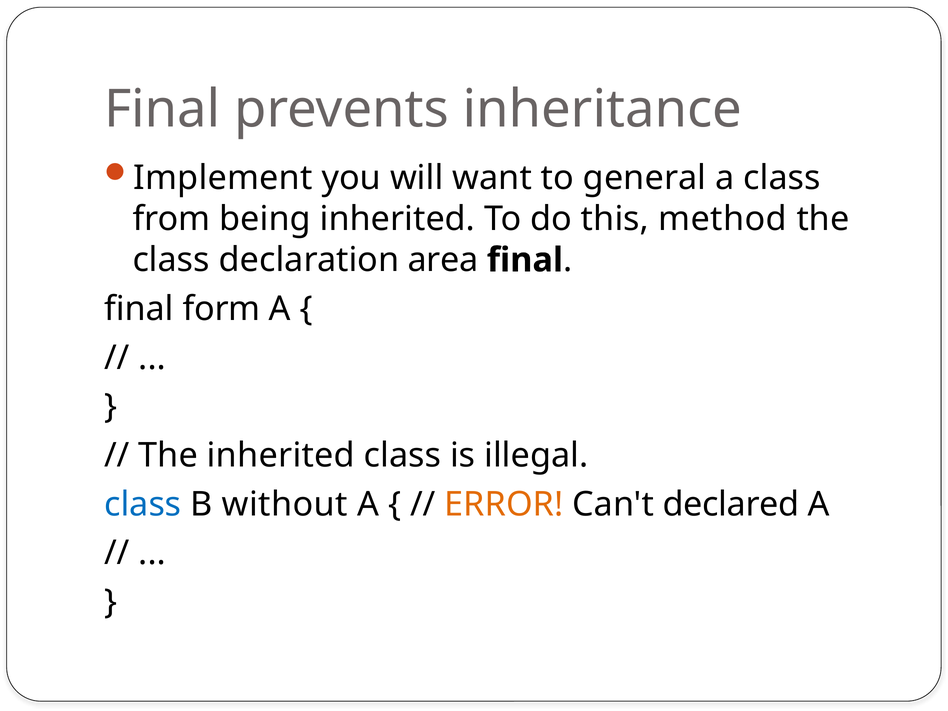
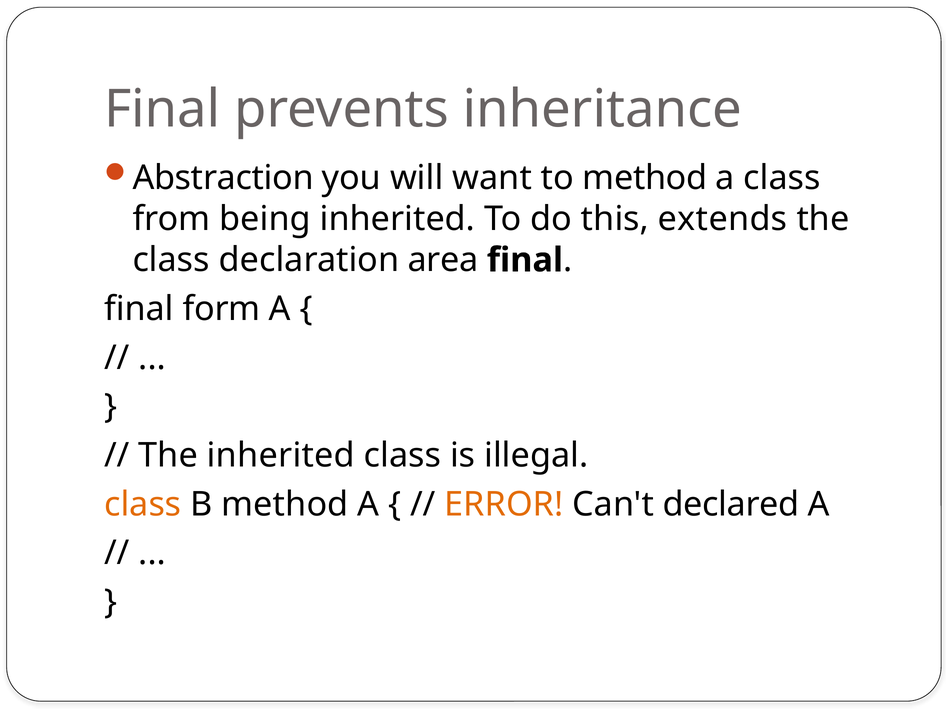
Implement: Implement -> Abstraction
to general: general -> method
method: method -> extends
class at (143, 504) colour: blue -> orange
B without: without -> method
